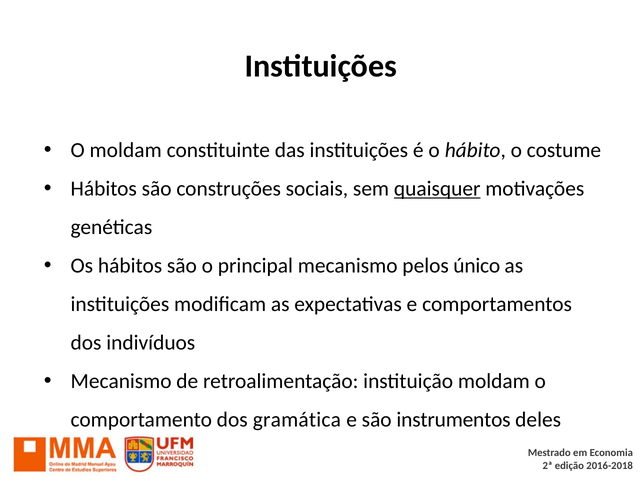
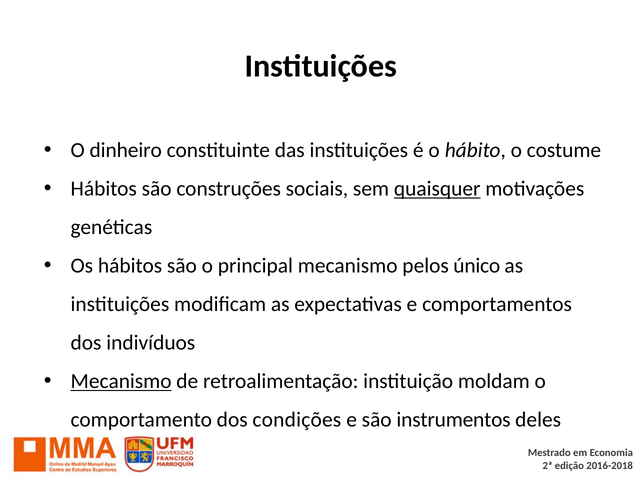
O moldam: moldam -> dinheiro
Mecanismo at (121, 382) underline: none -> present
gramática: gramática -> condições
